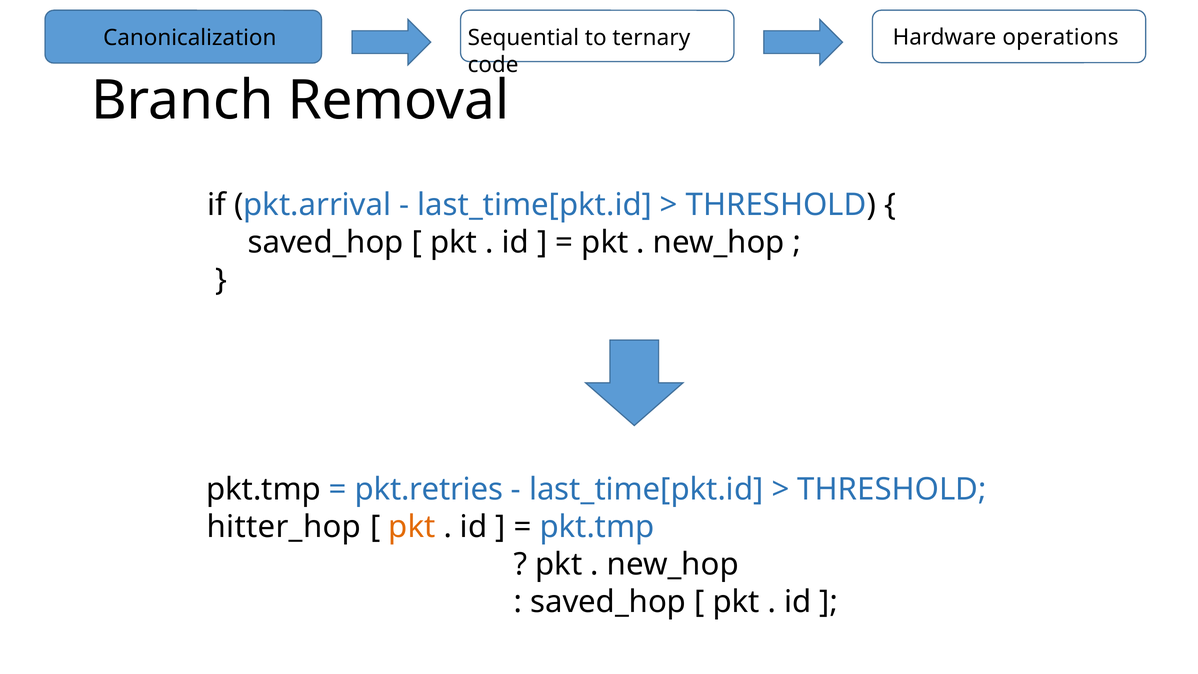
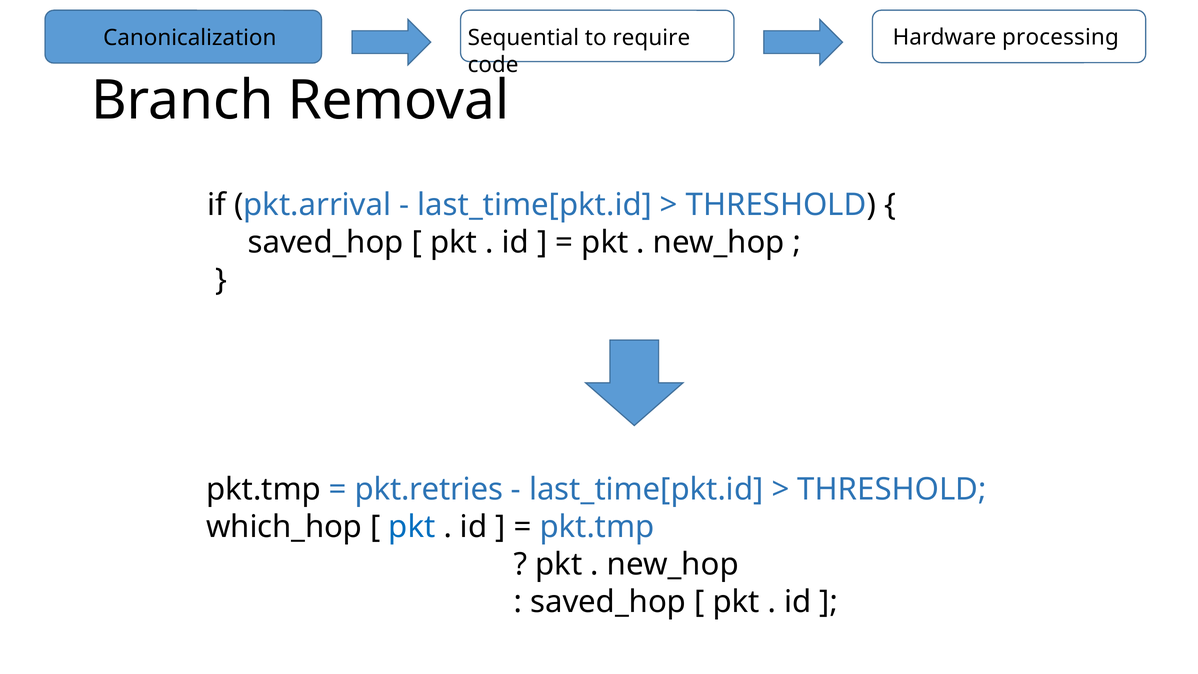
operations: operations -> processing
ternary: ternary -> require
hitter_hop: hitter_hop -> which_hop
pkt at (412, 527) colour: orange -> blue
